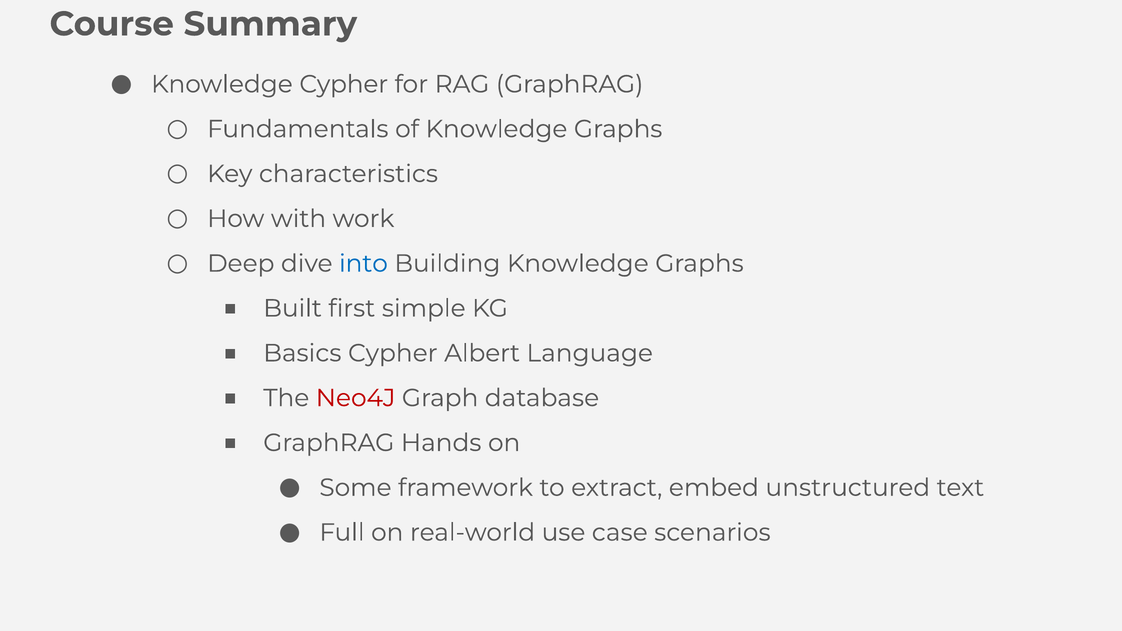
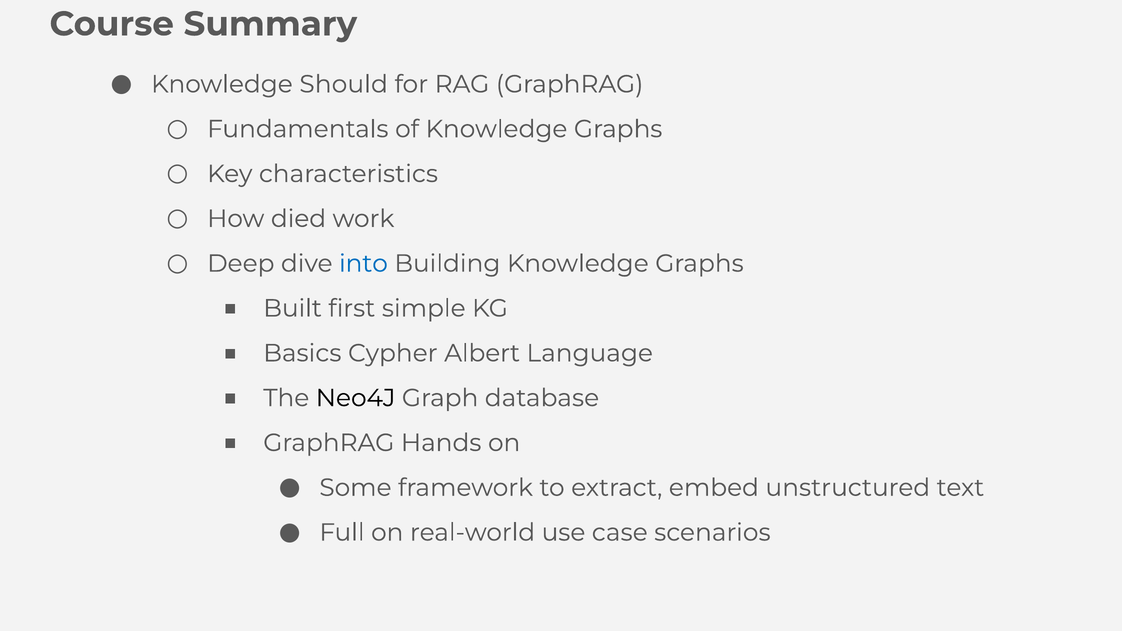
Knowledge Cypher: Cypher -> Should
with: with -> died
Neo4J colour: red -> black
